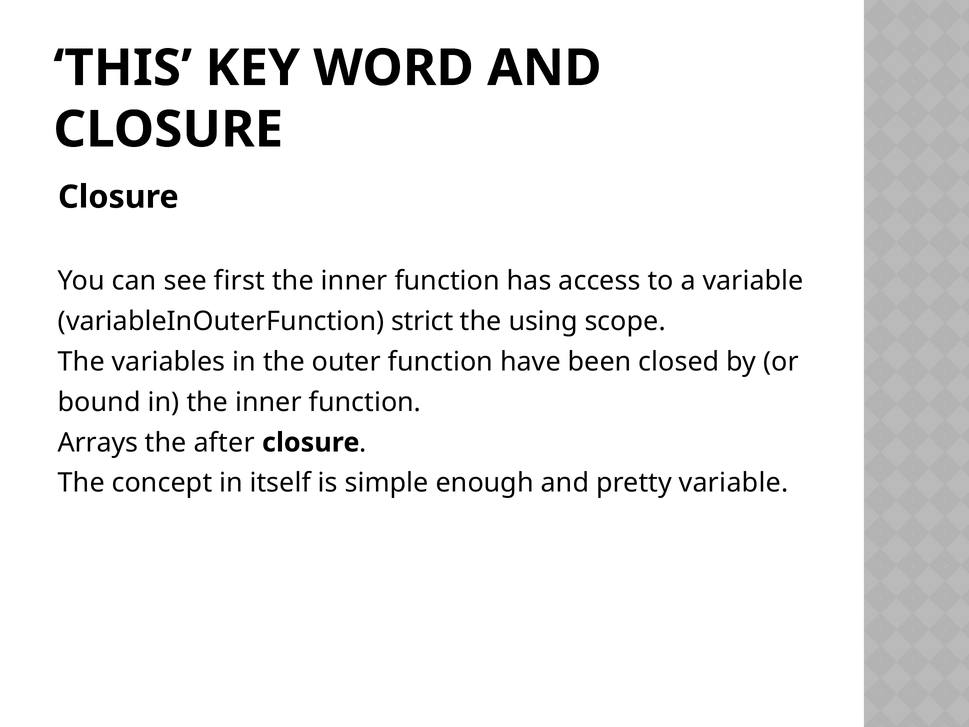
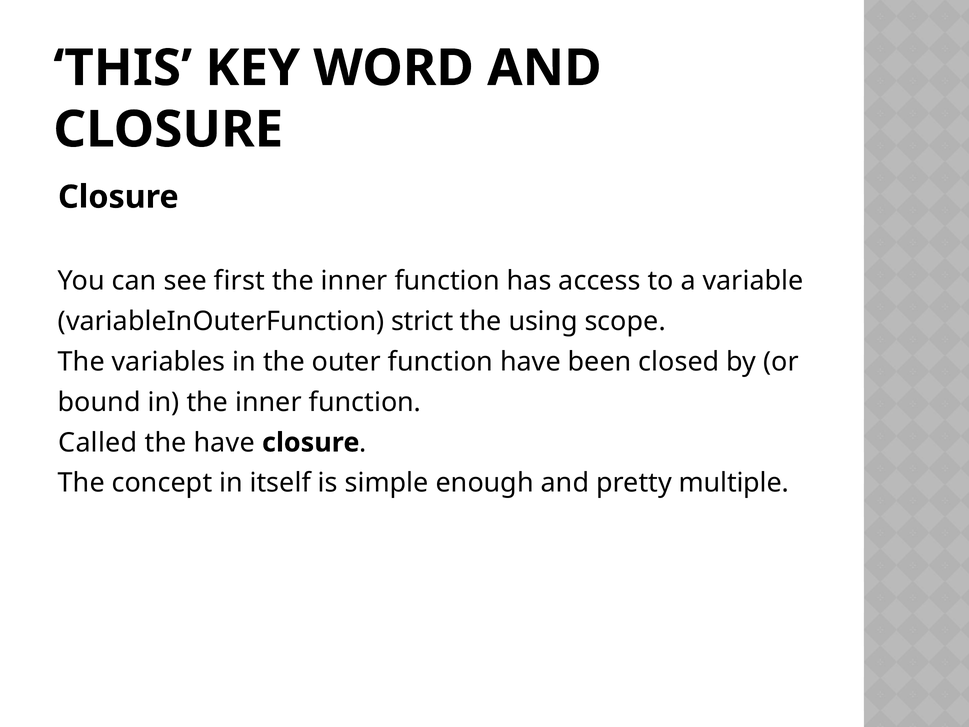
Arrays: Arrays -> Called
the after: after -> have
pretty variable: variable -> multiple
